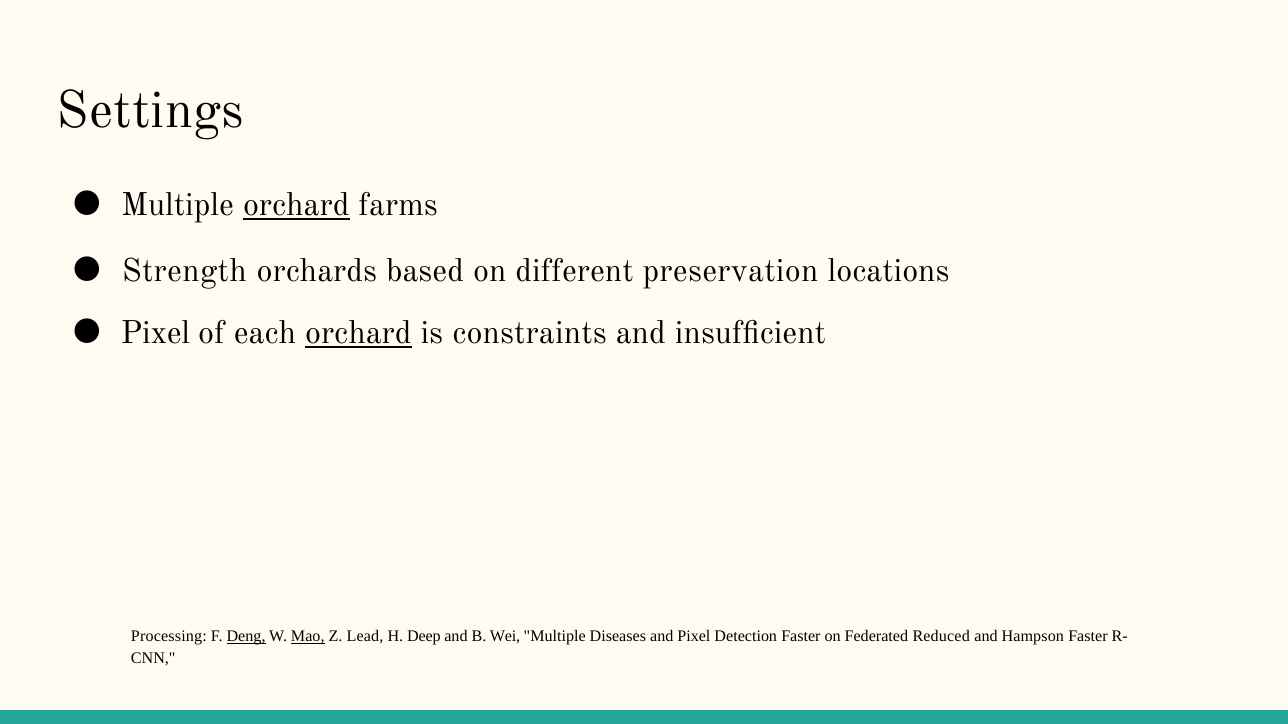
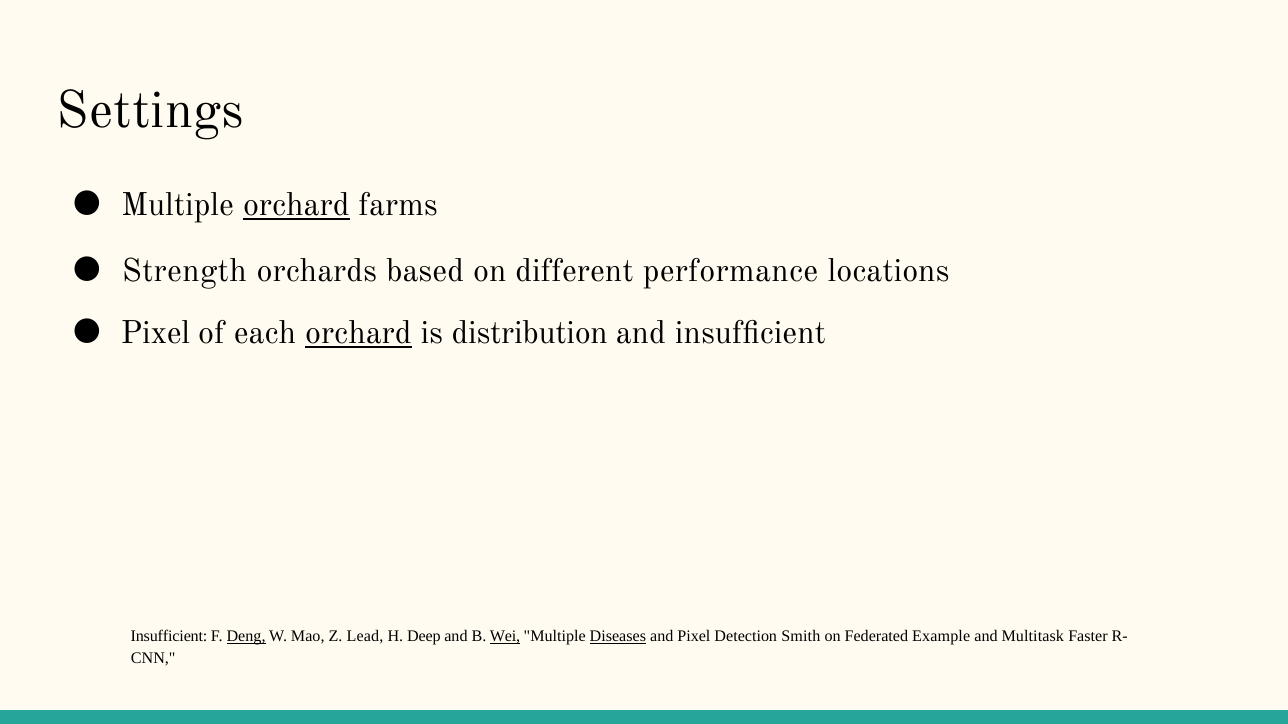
preservation: preservation -> performance
constraints: constraints -> distribution
Processing at (169, 637): Processing -> Insufficient
Mao underline: present -> none
Wei underline: none -> present
Diseases underline: none -> present
Detection Faster: Faster -> Smith
Reduced: Reduced -> Example
Hampson: Hampson -> Multitask
